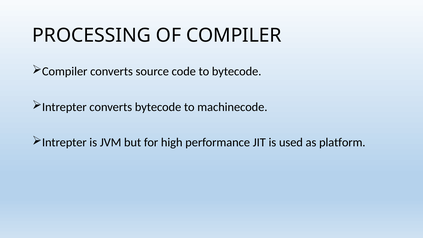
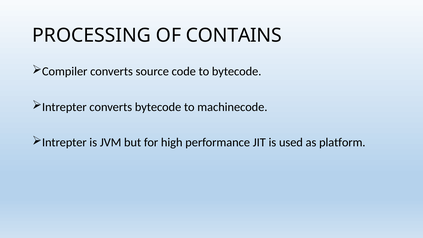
OF COMPILER: COMPILER -> CONTAINS
